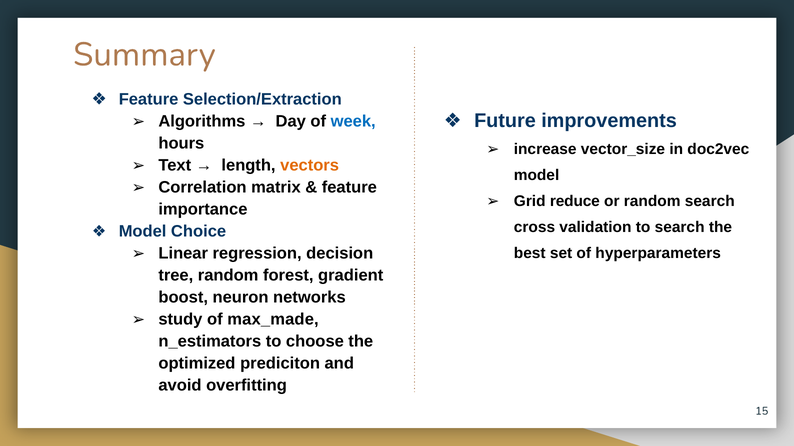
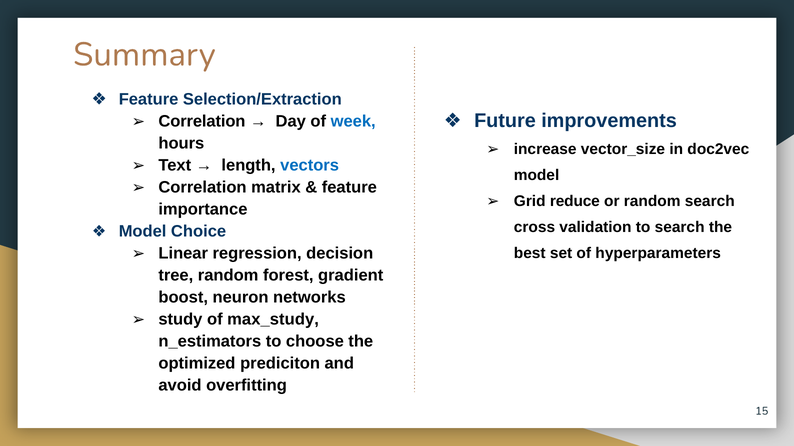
Algorithms at (202, 121): Algorithms -> Correlation
vectors colour: orange -> blue
max_made: max_made -> max_study
